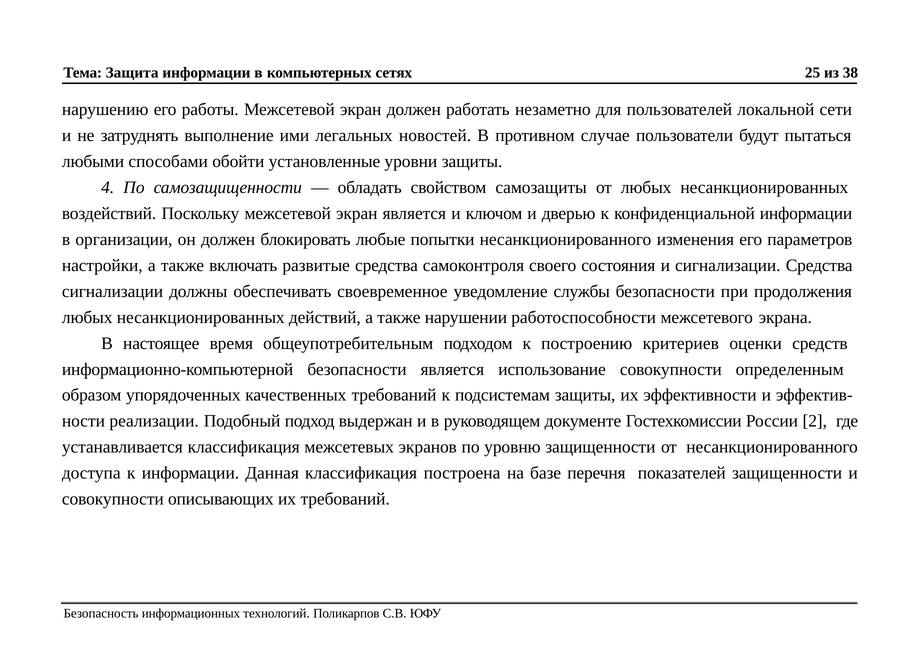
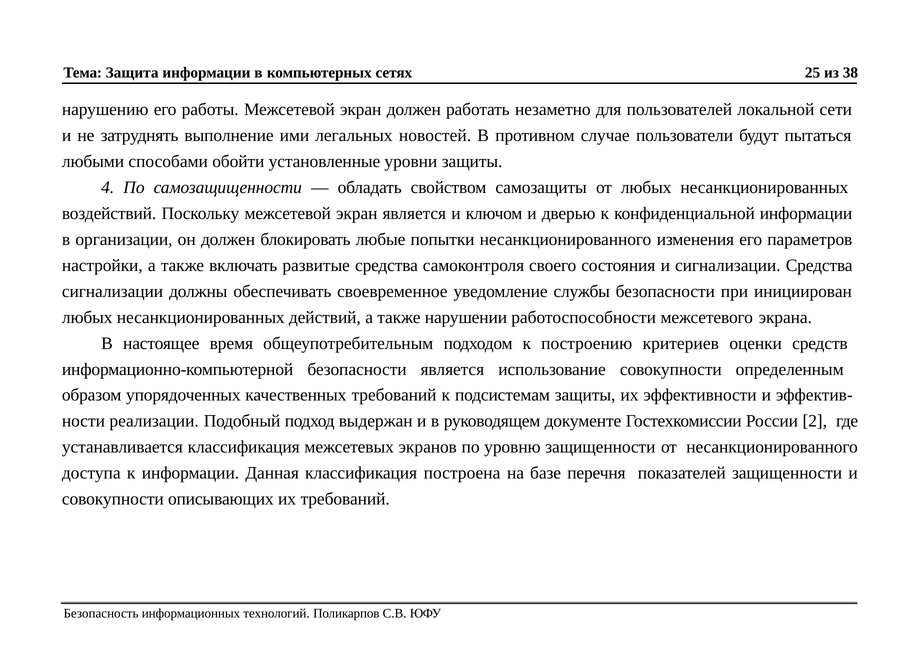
продолжения: продолжения -> инициирован
